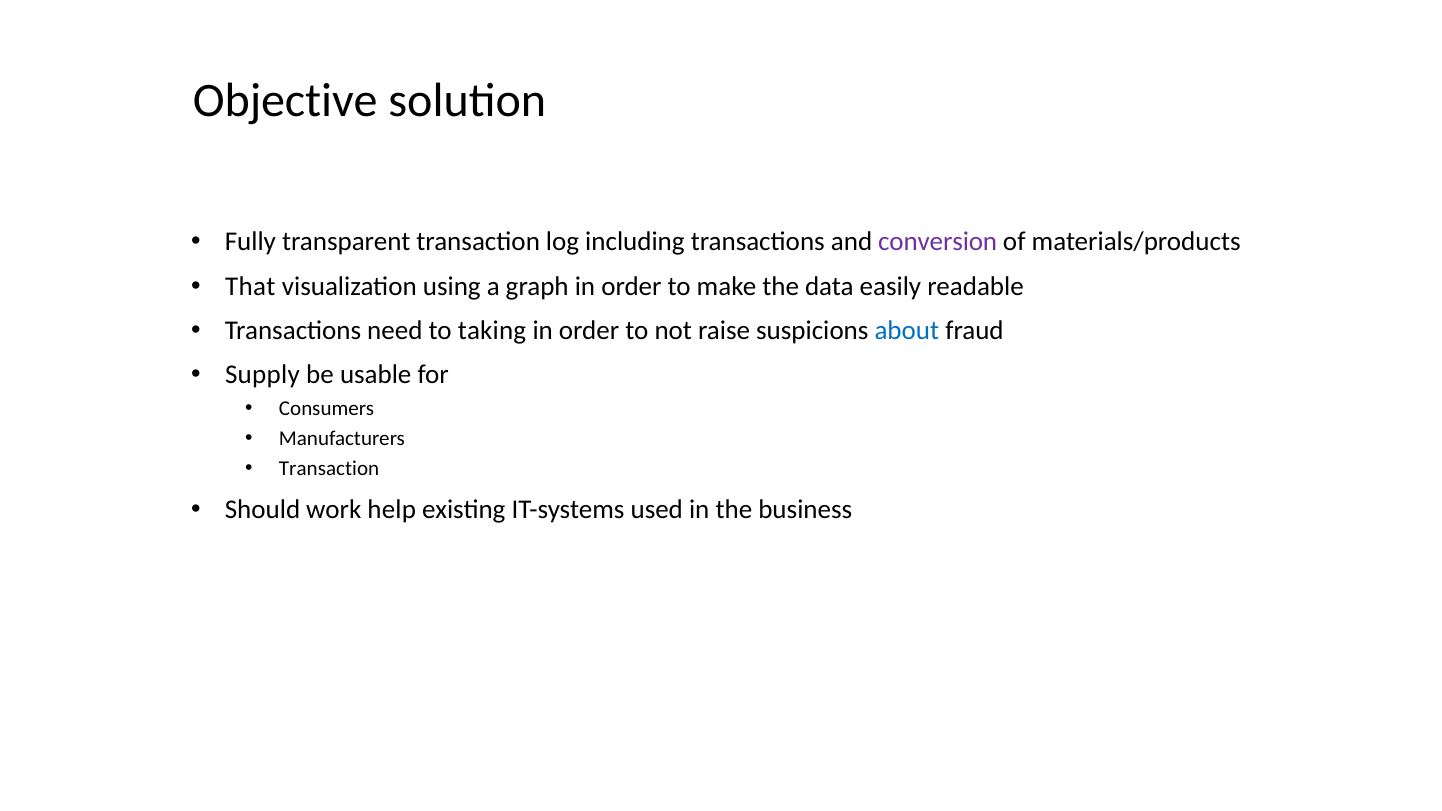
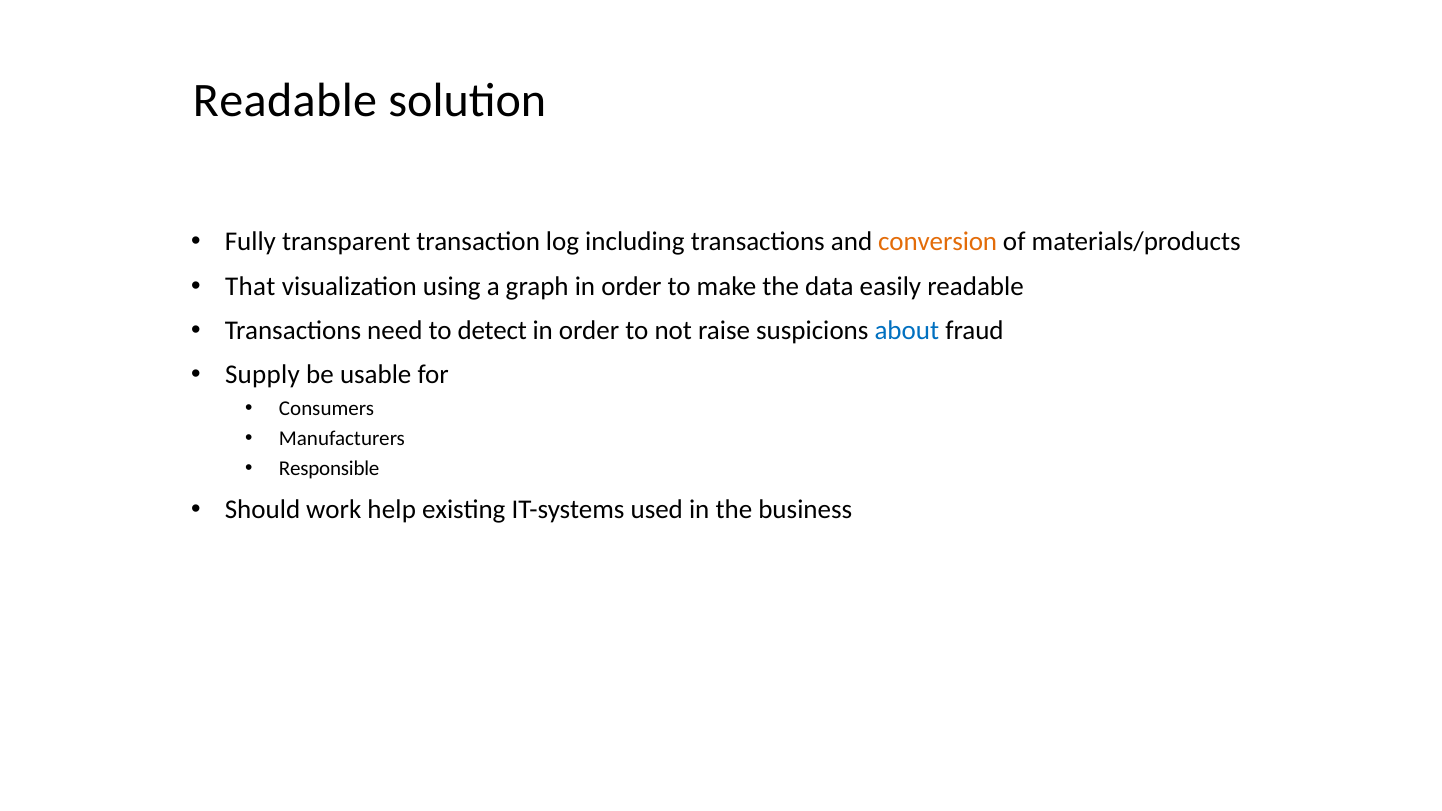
Objective at (285, 101): Objective -> Readable
conversion colour: purple -> orange
taking: taking -> detect
Transaction at (329, 469): Transaction -> Responsible
